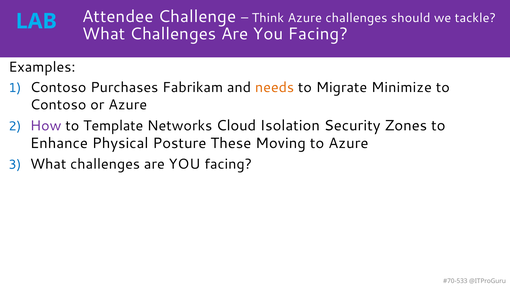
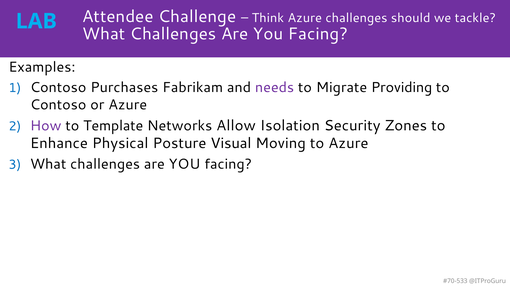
needs colour: orange -> purple
Minimize: Minimize -> Providing
Cloud: Cloud -> Allow
These: These -> Visual
